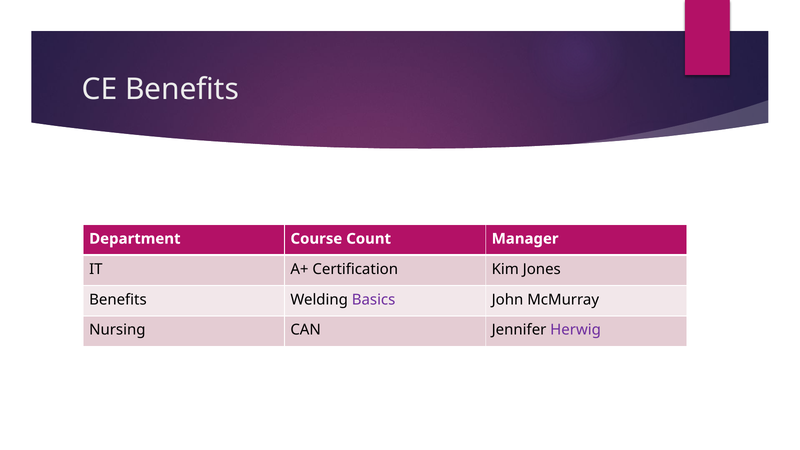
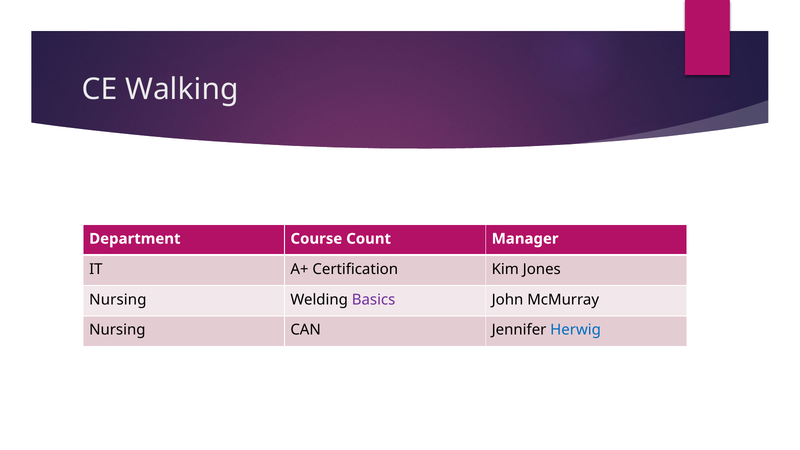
CE Benefits: Benefits -> Walking
Benefits at (118, 300): Benefits -> Nursing
Herwig colour: purple -> blue
